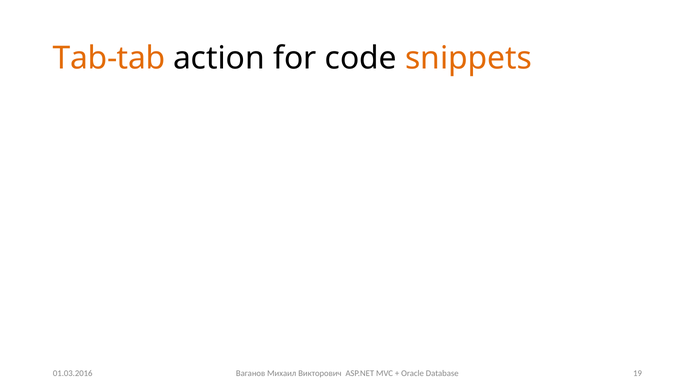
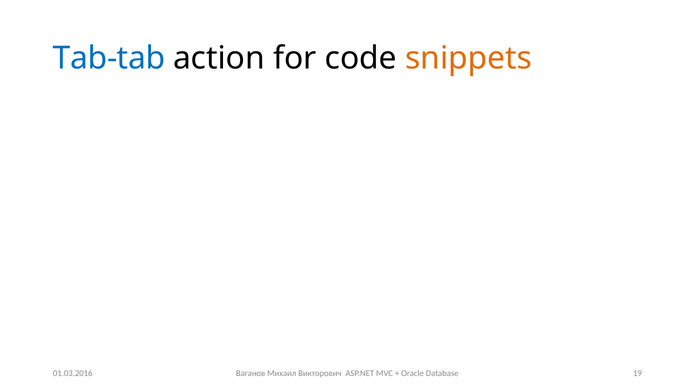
Tab-tab colour: orange -> blue
